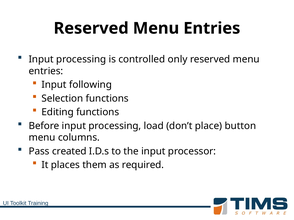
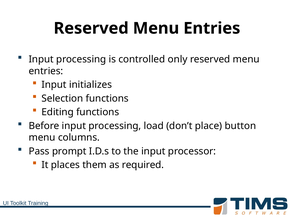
following: following -> initializes
created: created -> prompt
